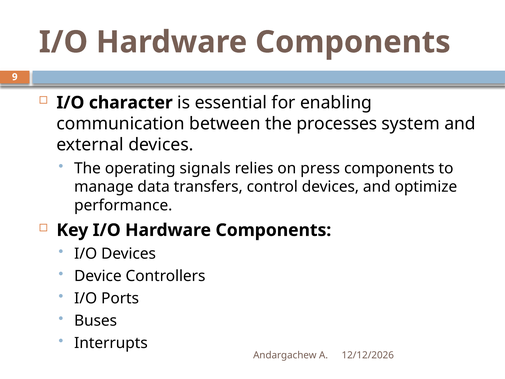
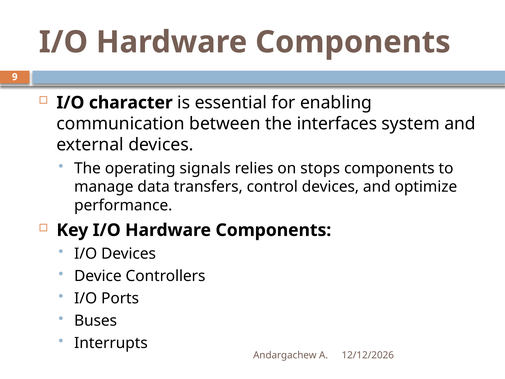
processes: processes -> interfaces
press: press -> stops
